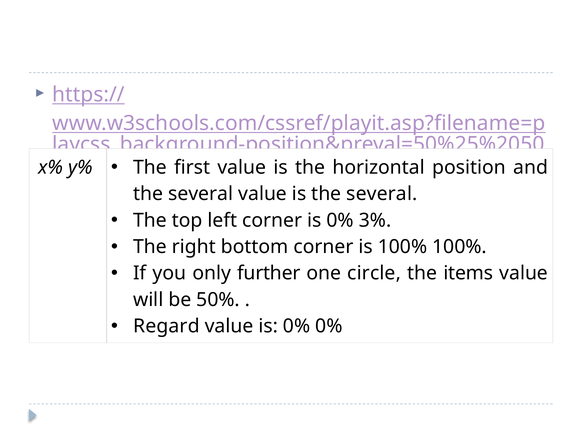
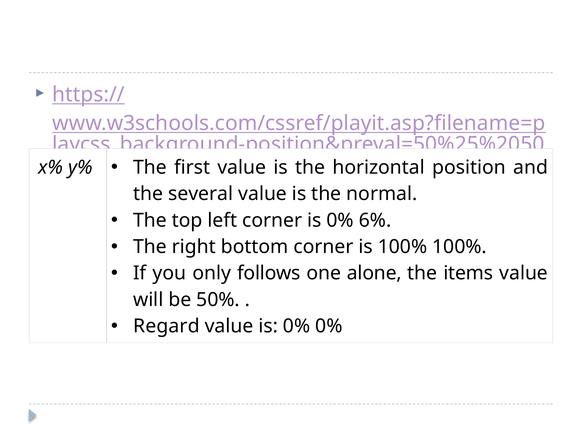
is the several: several -> normal
3%: 3% -> 6%
further: further -> follows
circle: circle -> alone
